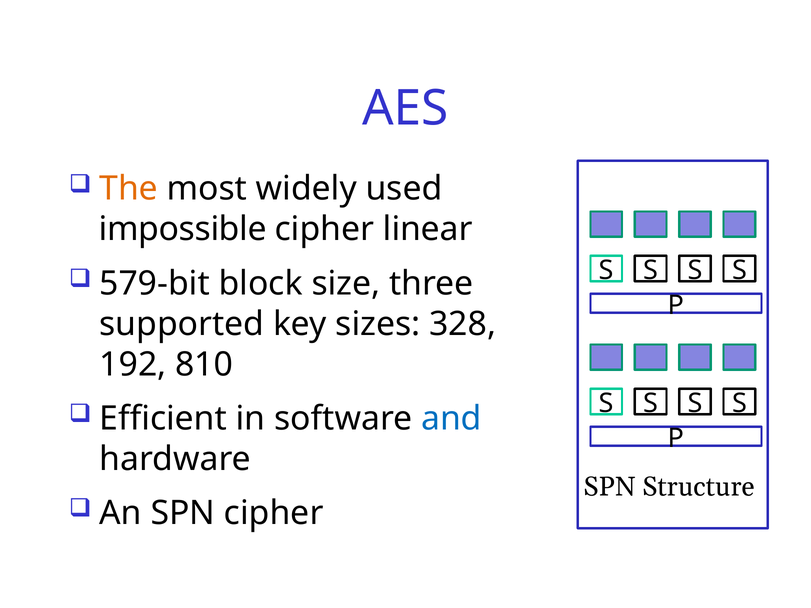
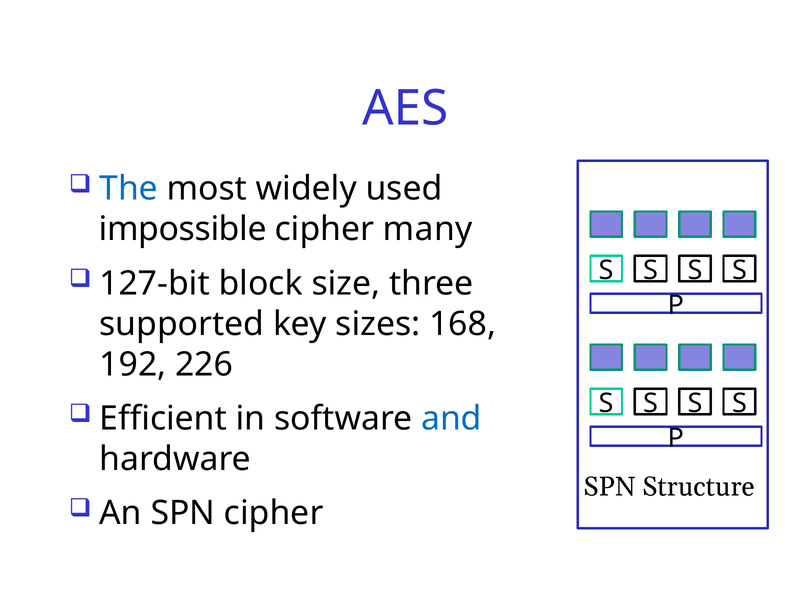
The colour: orange -> blue
linear: linear -> many
579-bit: 579-bit -> 127-bit
328: 328 -> 168
810: 810 -> 226
